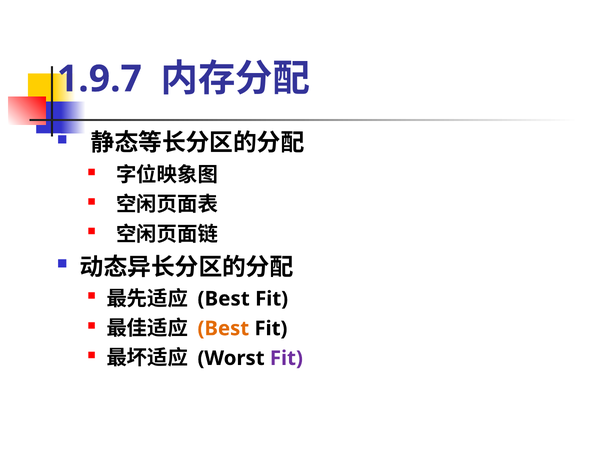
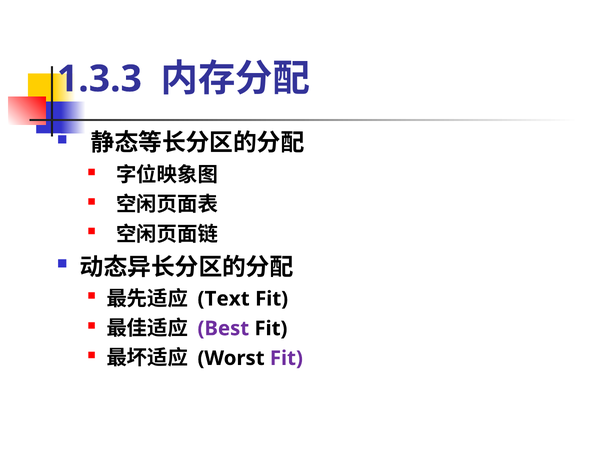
1.9.7: 1.9.7 -> 1.3.3
Best at (224, 299): Best -> Text
Best at (223, 329) colour: orange -> purple
